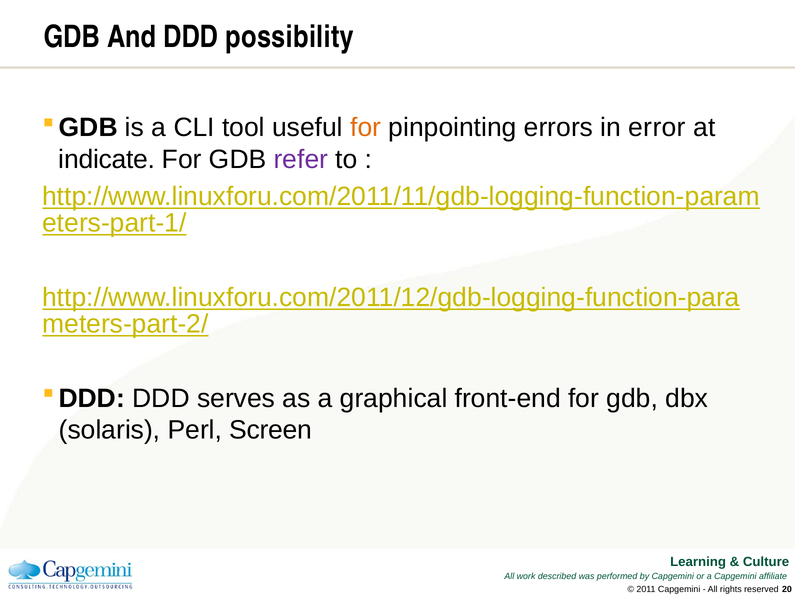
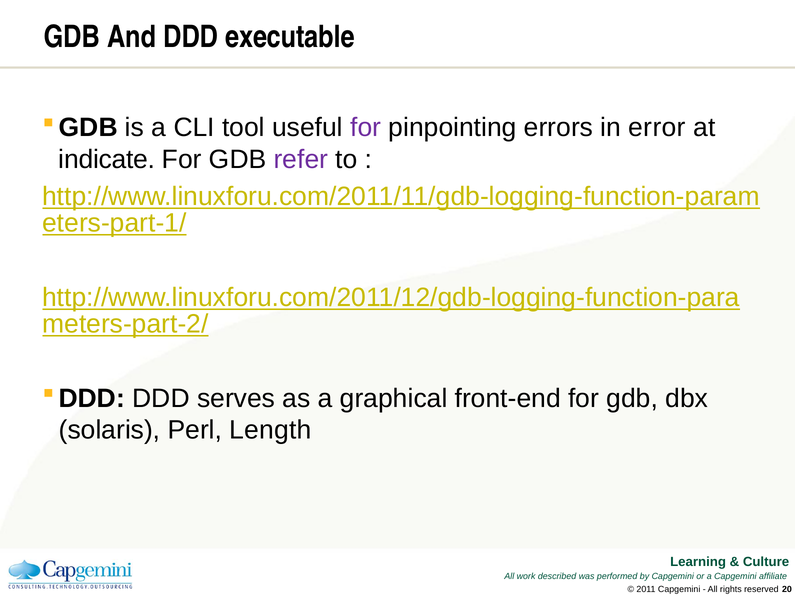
possibility: possibility -> executable
for at (366, 127) colour: orange -> purple
Screen: Screen -> Length
